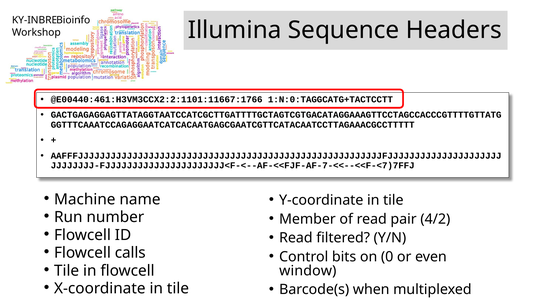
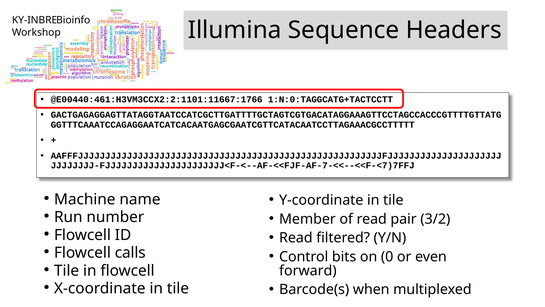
4/2: 4/2 -> 3/2
window: window -> forward
